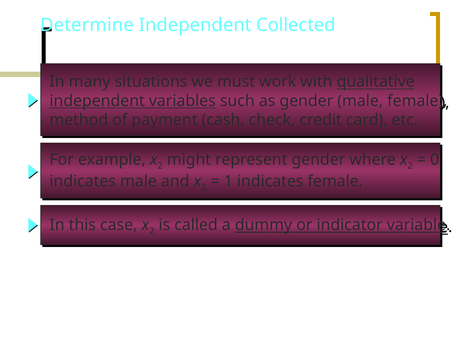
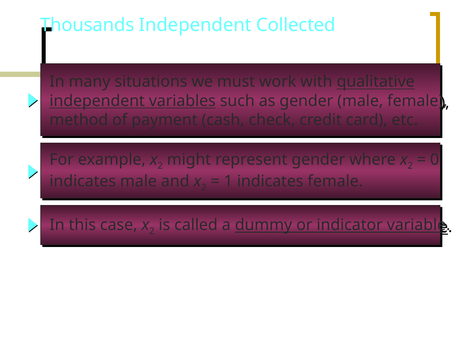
Determine: Determine -> Thousands
